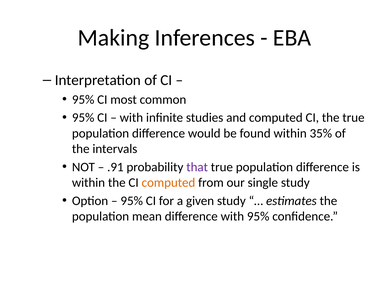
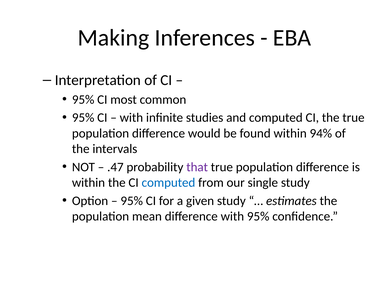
35%: 35% -> 94%
.91: .91 -> .47
computed at (168, 182) colour: orange -> blue
